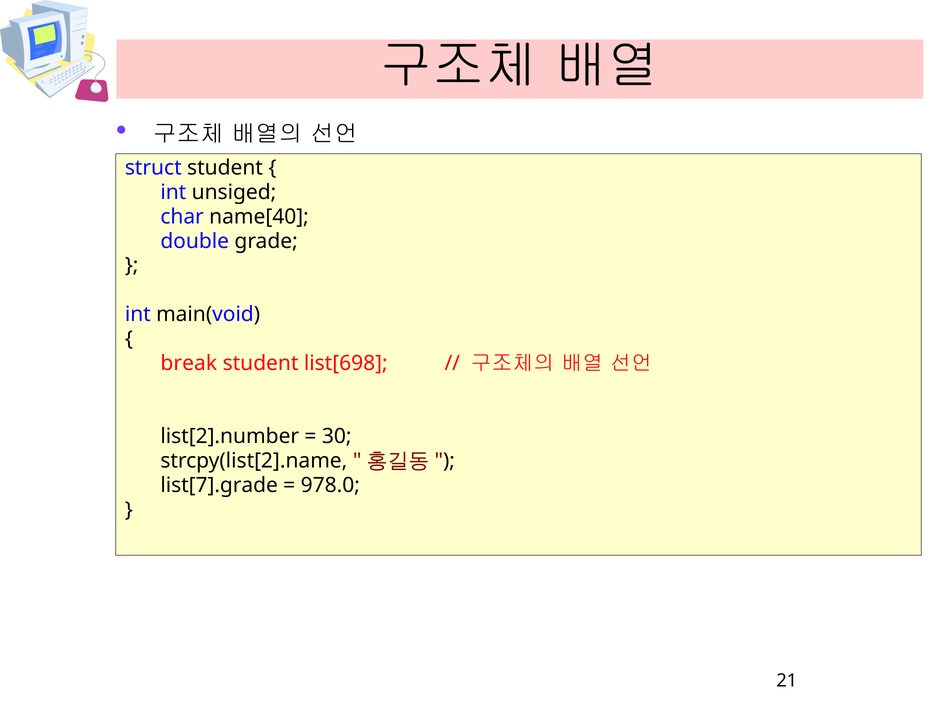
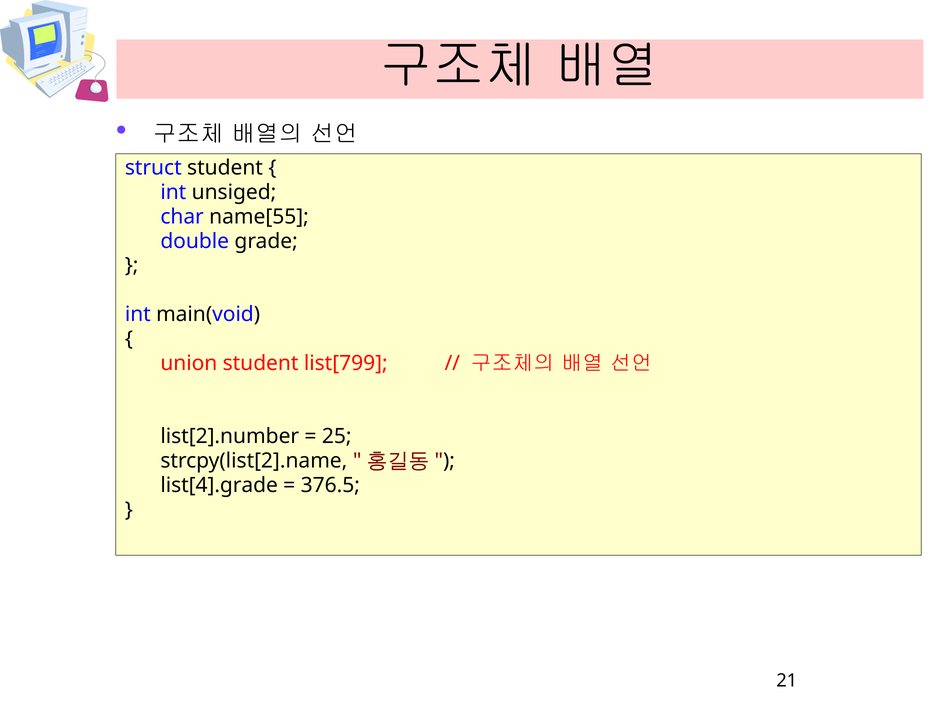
name[40: name[40 -> name[55
break: break -> union
list[698: list[698 -> list[799
30: 30 -> 25
list[7].grade: list[7].grade -> list[4].grade
978.0: 978.0 -> 376.5
